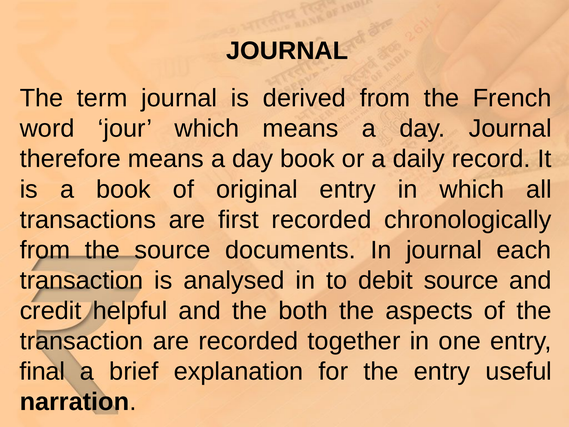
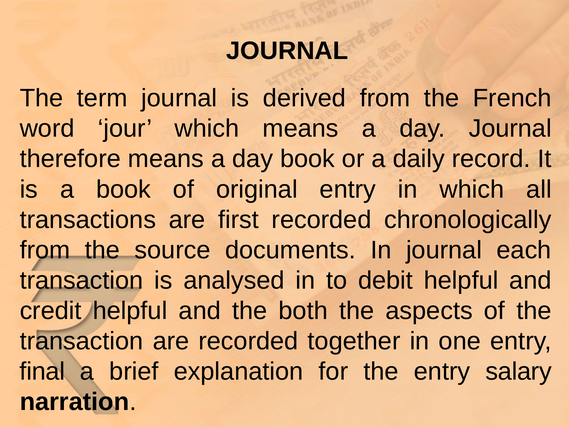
debit source: source -> helpful
useful: useful -> salary
